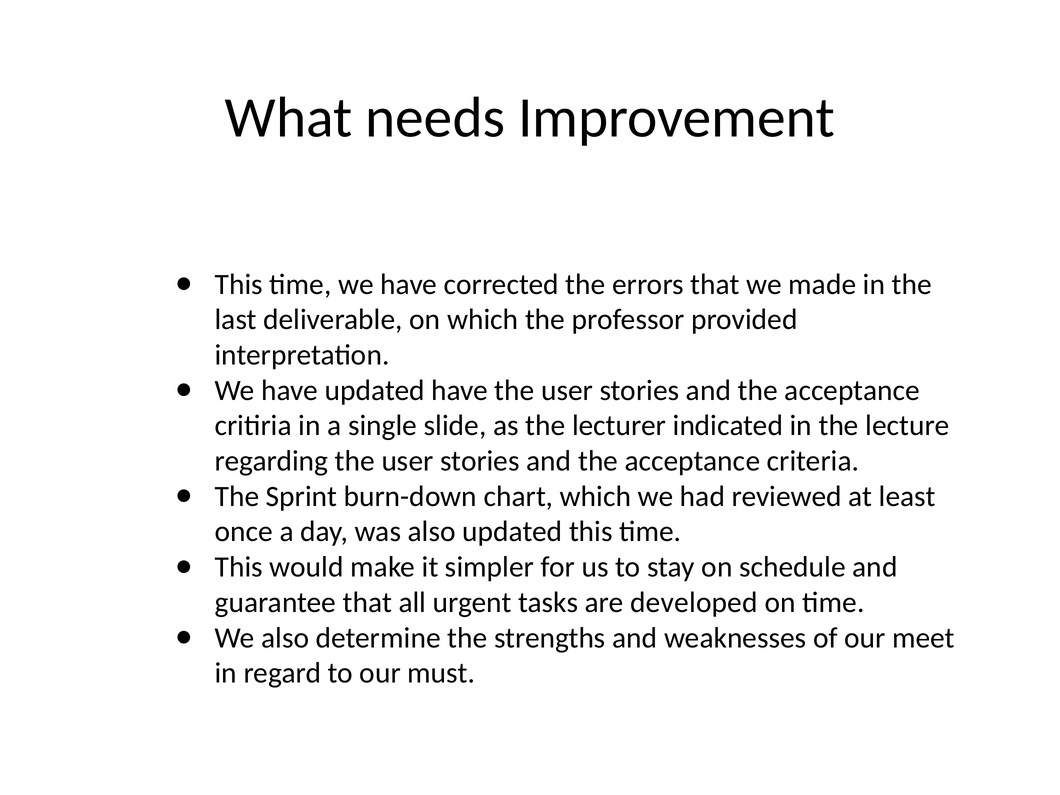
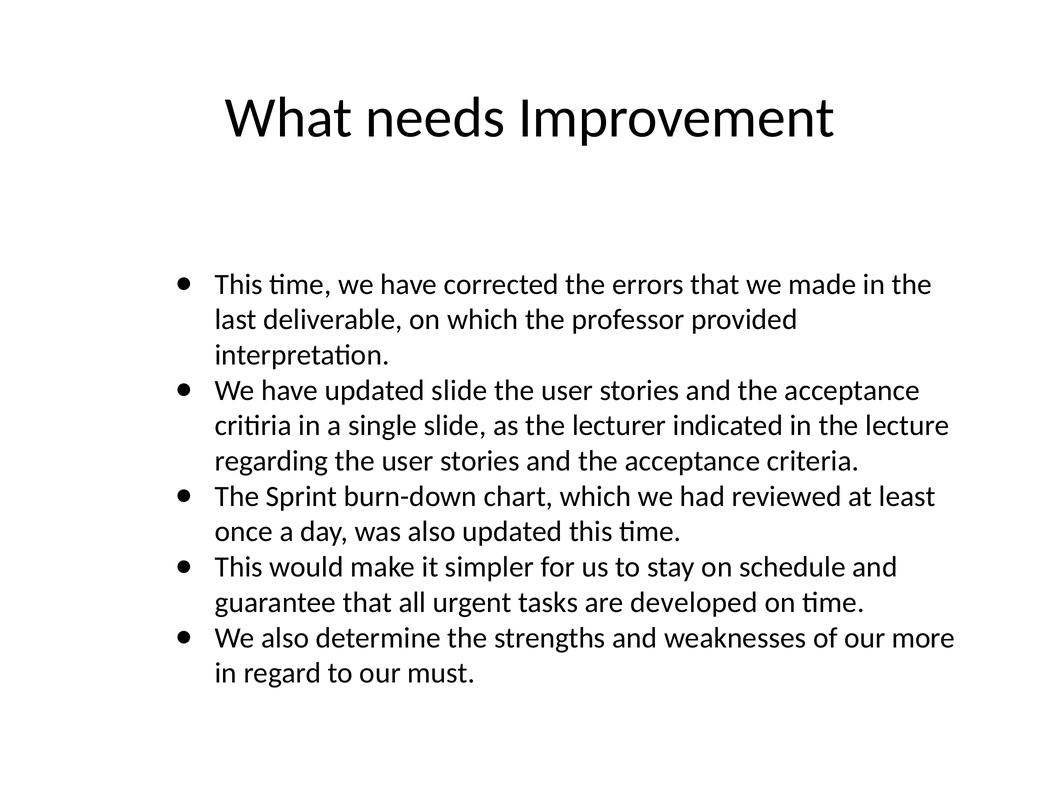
updated have: have -> slide
meet: meet -> more
